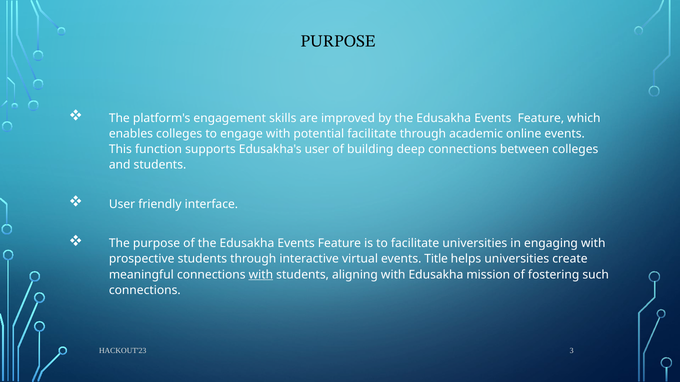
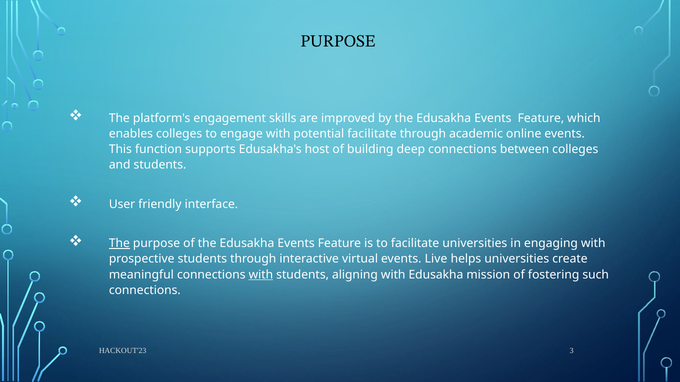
Edusakha's user: user -> host
The at (119, 244) underline: none -> present
Title: Title -> Live
